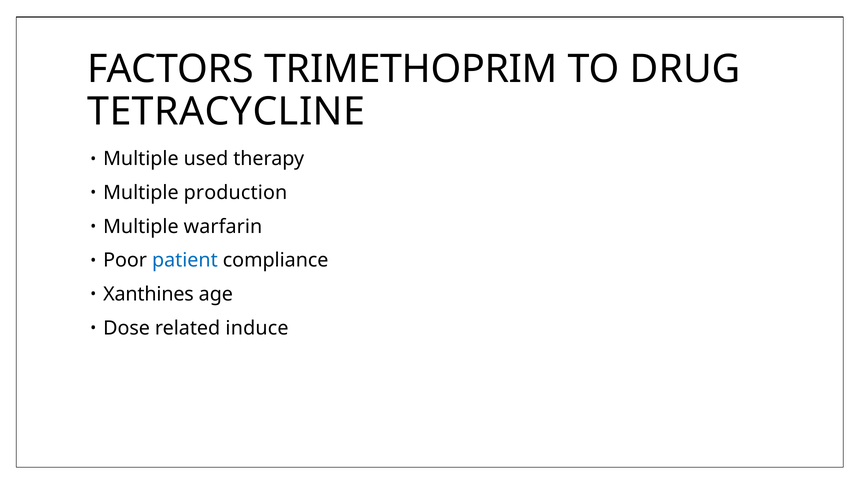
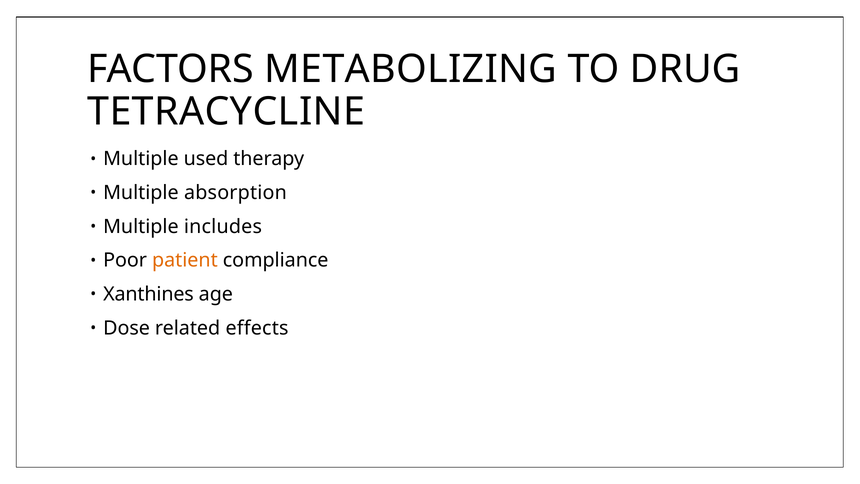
TRIMETHOPRIM: TRIMETHOPRIM -> METABOLIZING
production: production -> absorption
warfarin: warfarin -> includes
patient colour: blue -> orange
induce: induce -> effects
